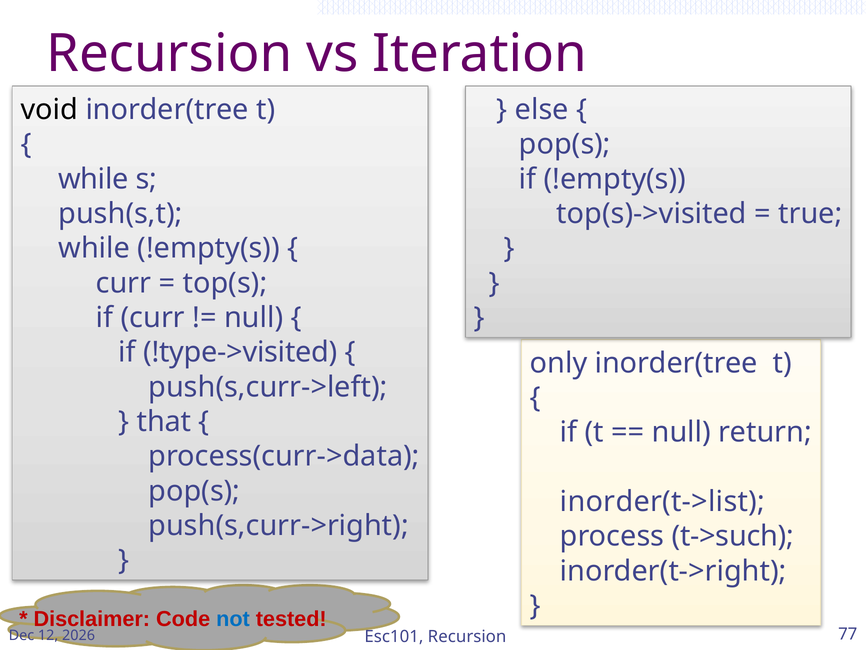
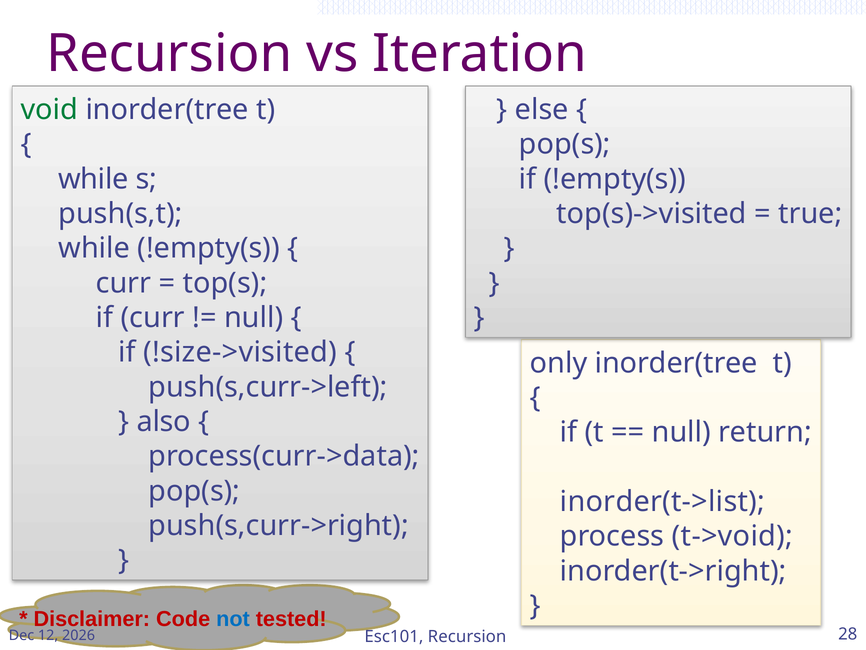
void colour: black -> green
!type->visited: !type->visited -> !size->visited
that: that -> also
t->such: t->such -> t->void
77: 77 -> 28
